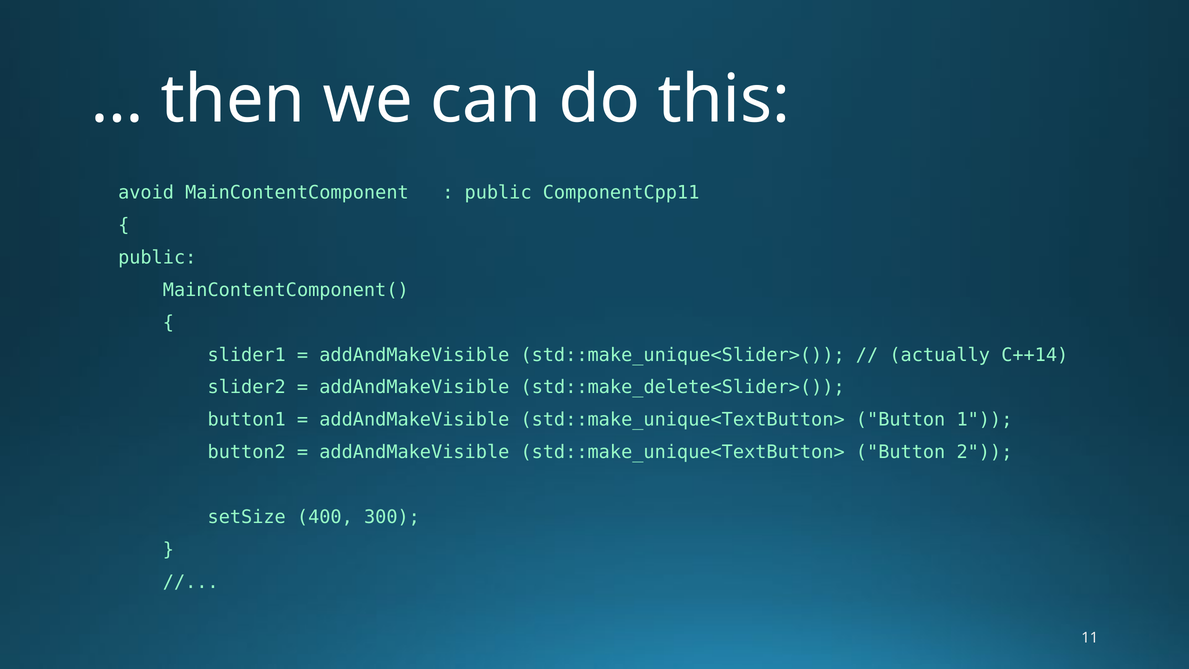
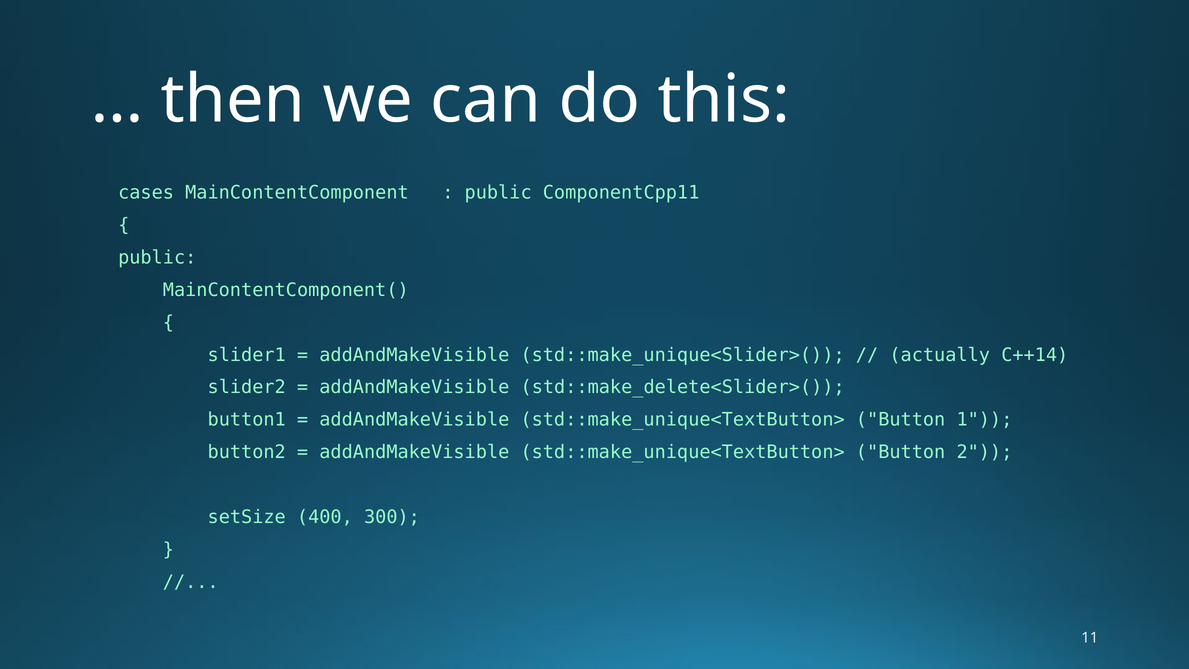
avoid: avoid -> cases
